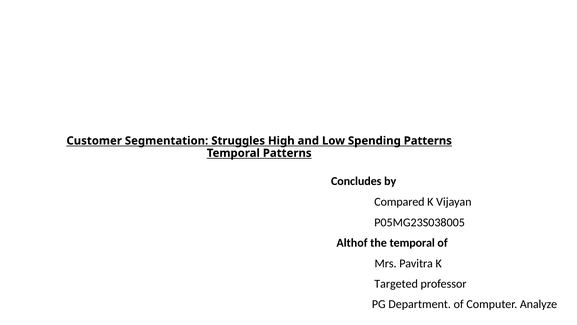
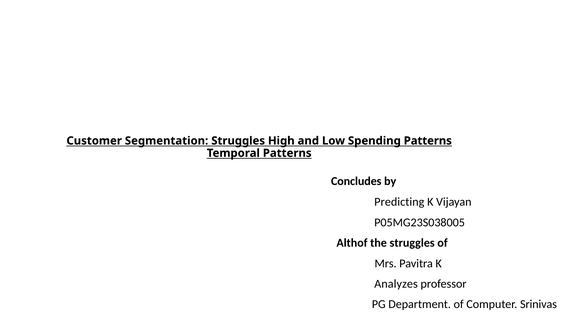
Compared: Compared -> Predicting
the temporal: temporal -> struggles
Targeted: Targeted -> Analyzes
Analyze: Analyze -> Srinivas
